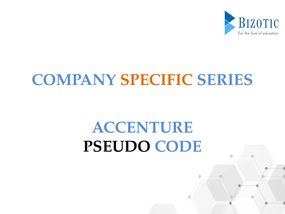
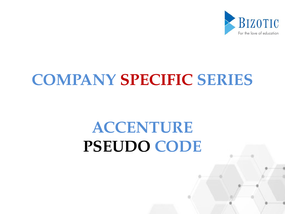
SPECIFIC colour: orange -> red
